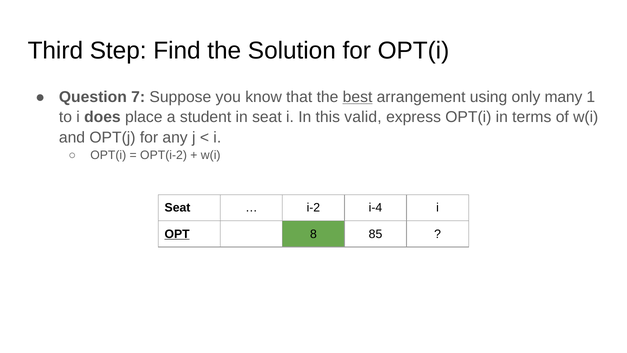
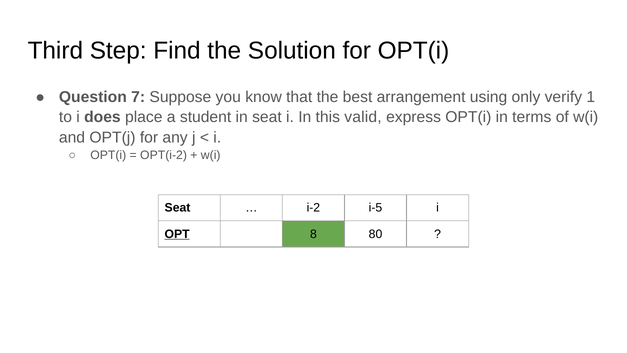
best underline: present -> none
many: many -> verify
i-4: i-4 -> i-5
85: 85 -> 80
